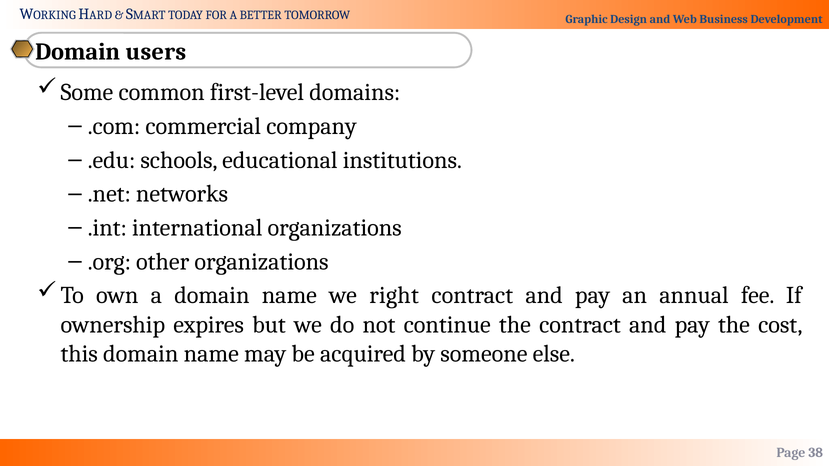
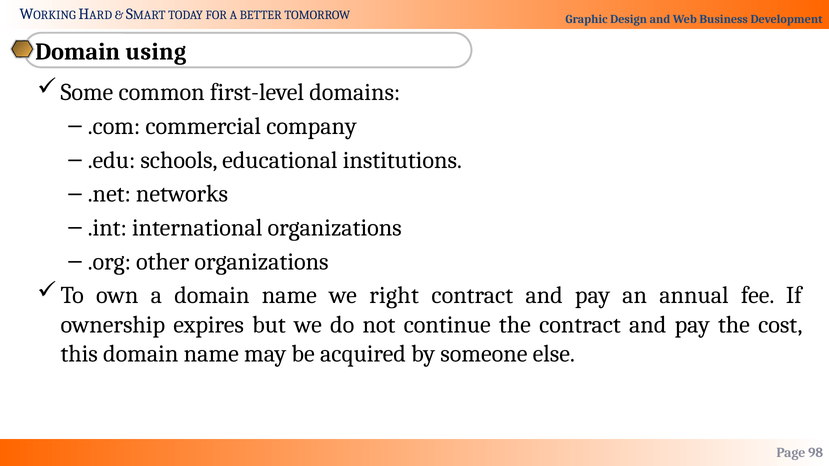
users: users -> using
38: 38 -> 98
